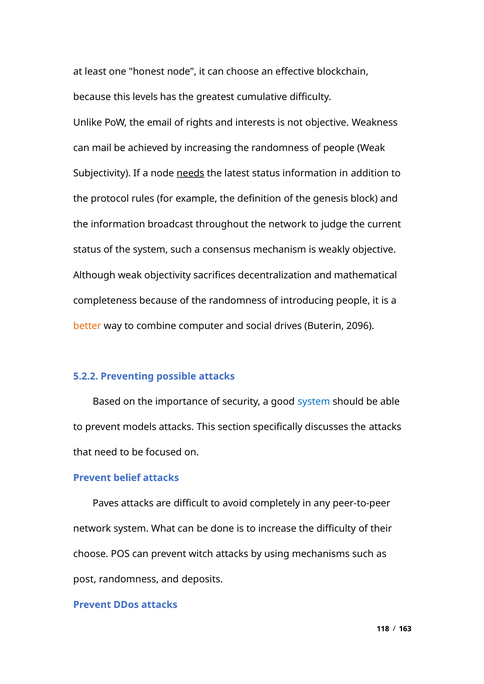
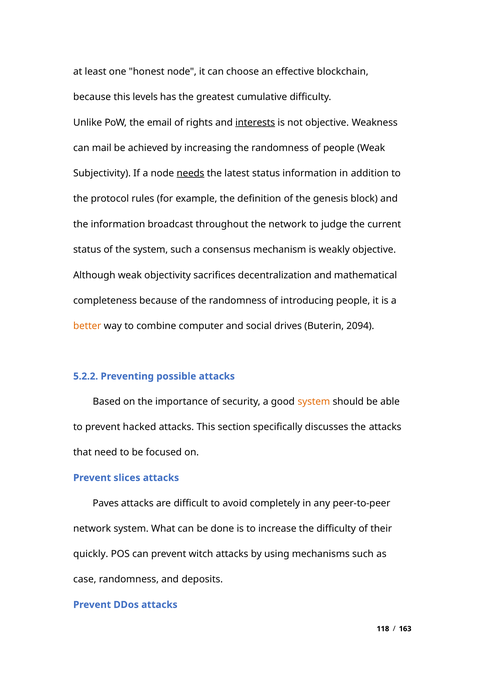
interests underline: none -> present
2096: 2096 -> 2094
system at (314, 402) colour: blue -> orange
models: models -> hacked
belief: belief -> slices
choose at (91, 554): choose -> quickly
post: post -> case
